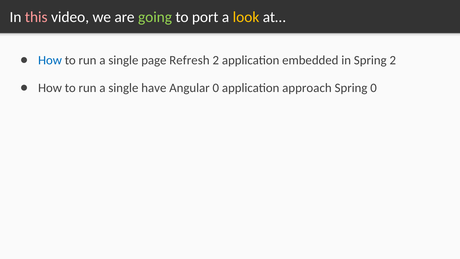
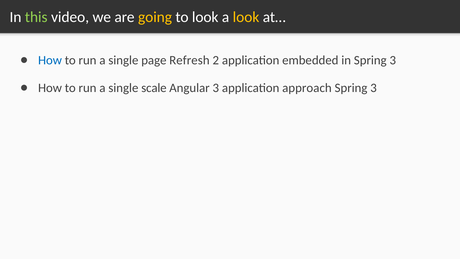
this colour: pink -> light green
going colour: light green -> yellow
to port: port -> look
in Spring 2: 2 -> 3
have: have -> scale
Angular 0: 0 -> 3
0 at (374, 88): 0 -> 3
